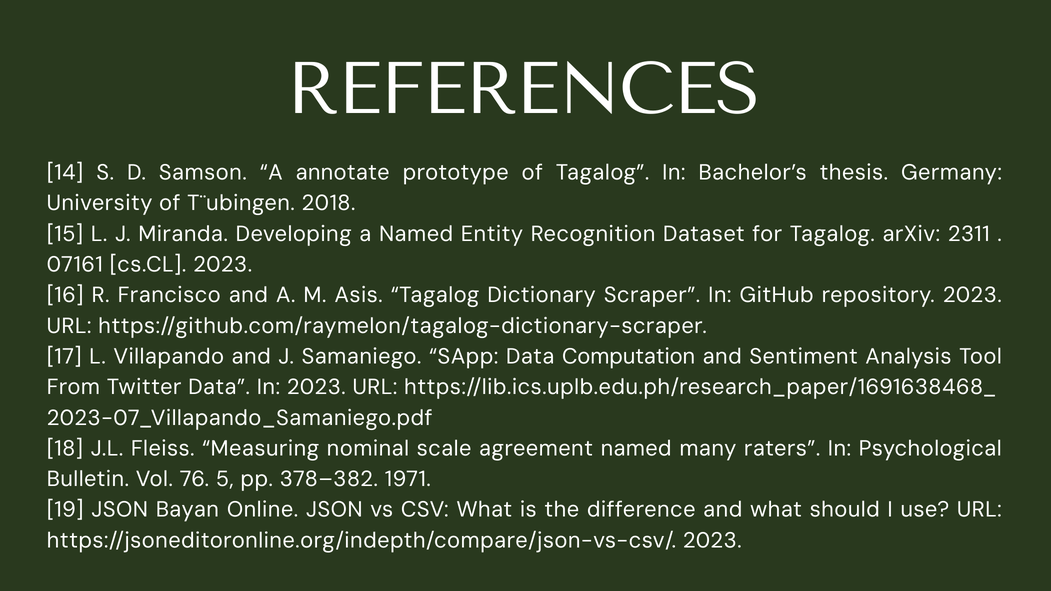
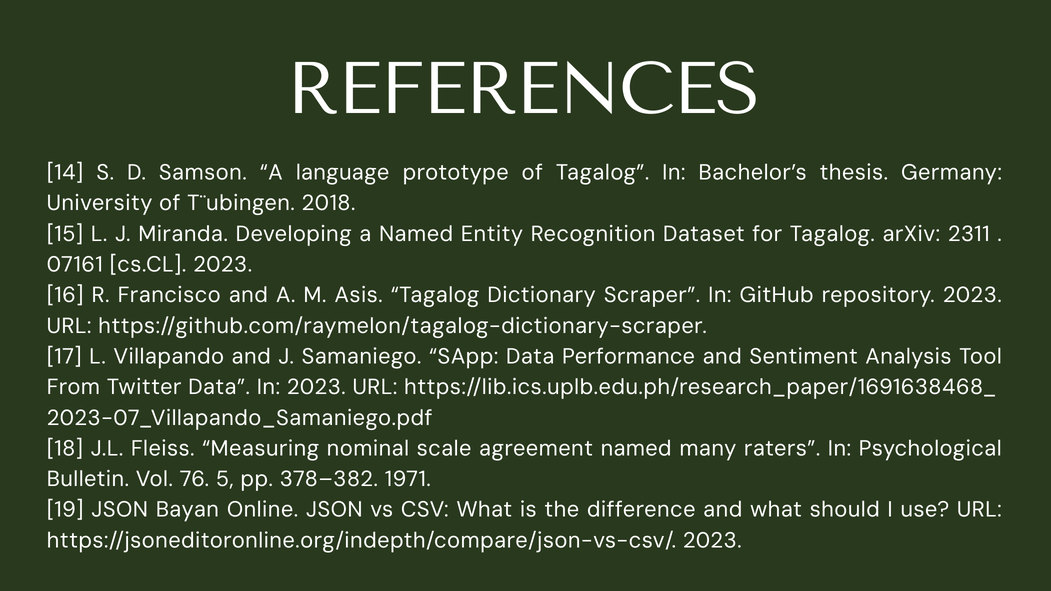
annotate: annotate -> language
Computation: Computation -> Performance
